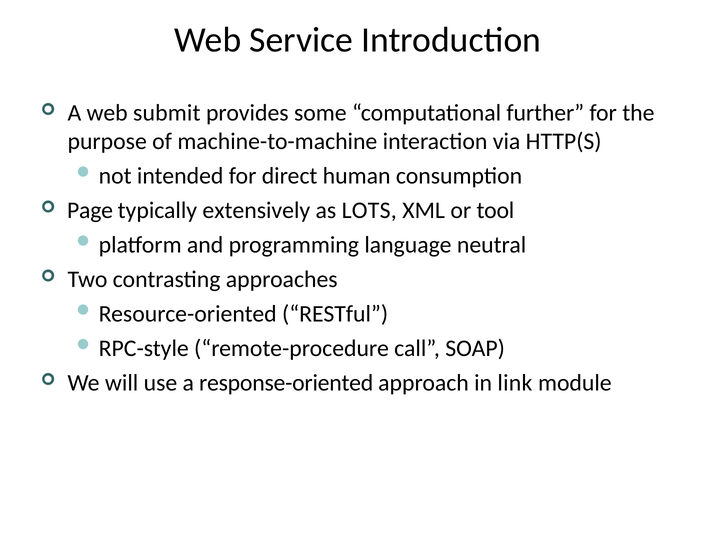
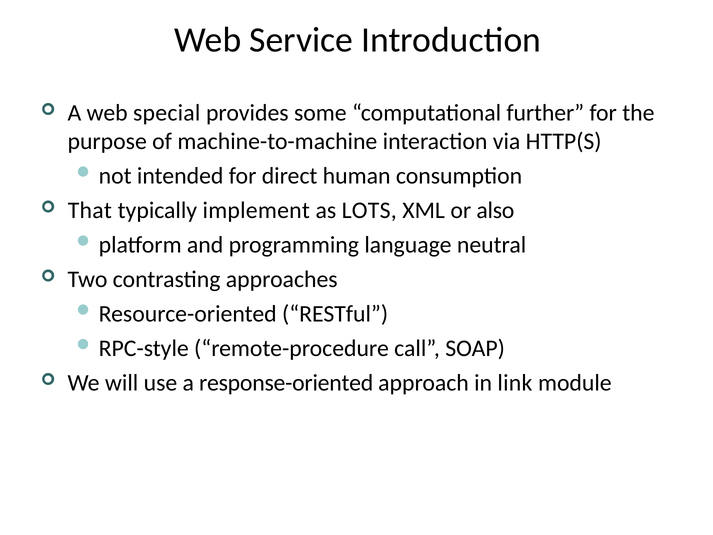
submit: submit -> special
Page: Page -> That
extensively: extensively -> implement
tool: tool -> also
